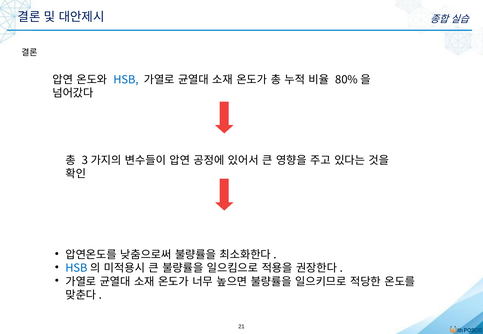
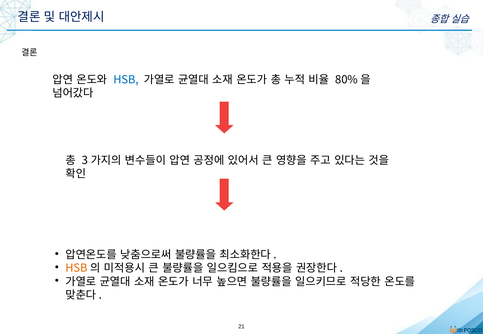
HSB at (76, 269) colour: blue -> orange
